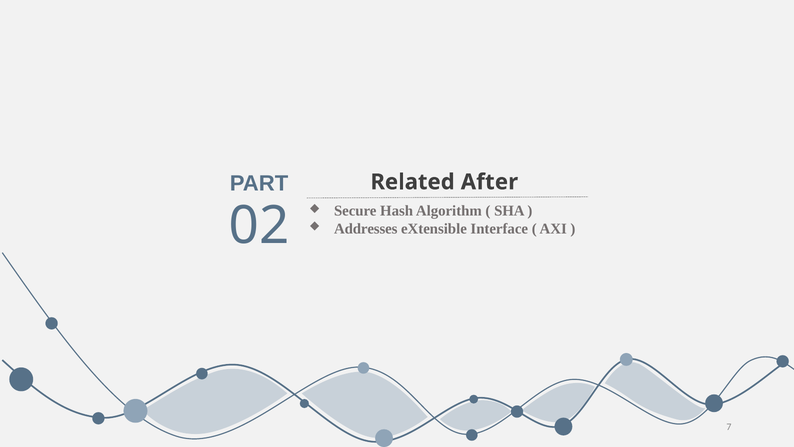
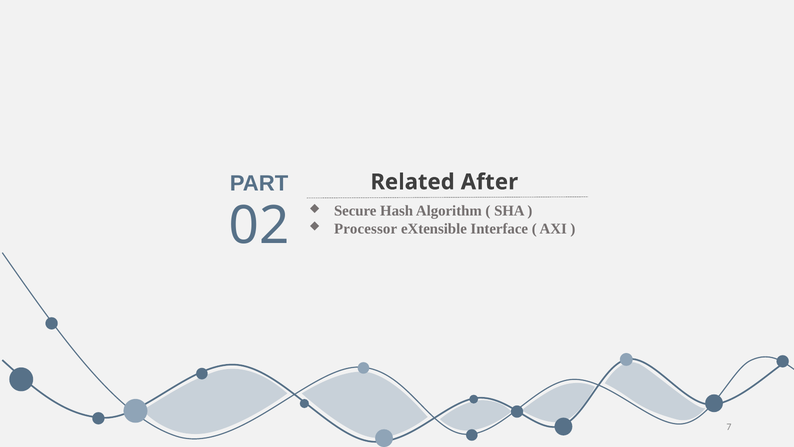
Addresses: Addresses -> Processor
